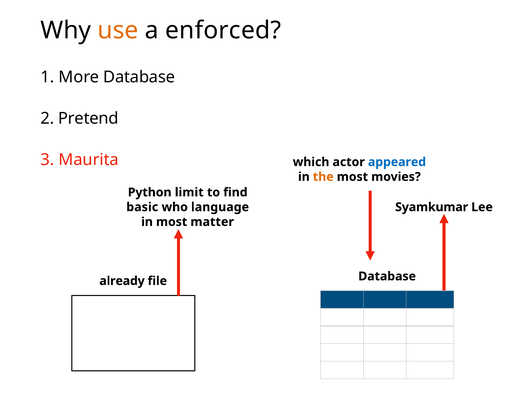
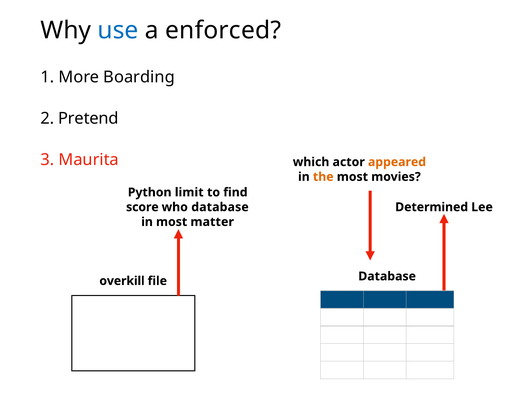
use colour: orange -> blue
More Database: Database -> Boarding
appeared colour: blue -> orange
basic: basic -> score
who language: language -> database
Syamkumar: Syamkumar -> Determined
already: already -> overkill
